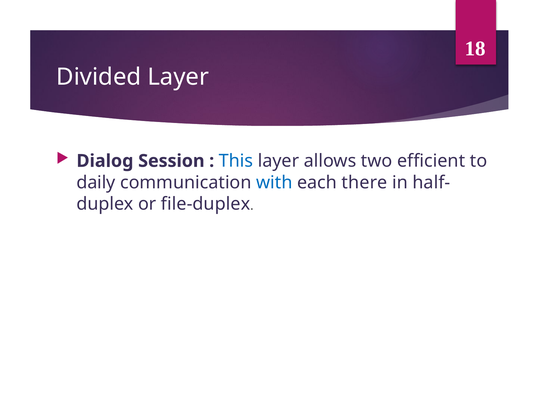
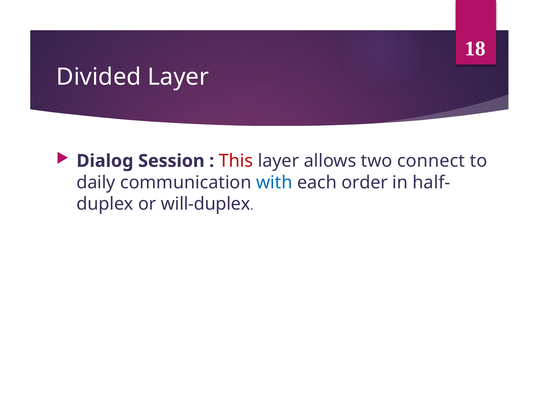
This colour: blue -> red
efficient: efficient -> connect
there: there -> order
file-duplex: file-duplex -> will-duplex
